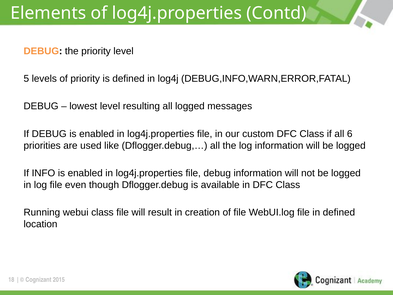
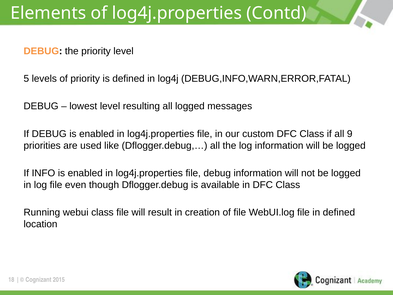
6: 6 -> 9
